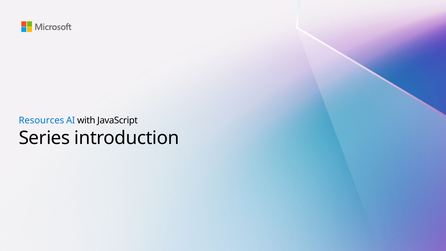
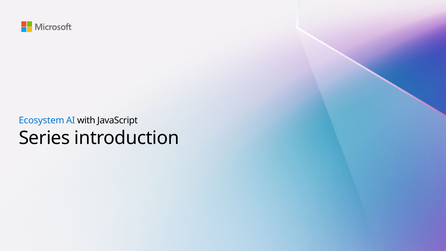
Resources: Resources -> Ecosystem
